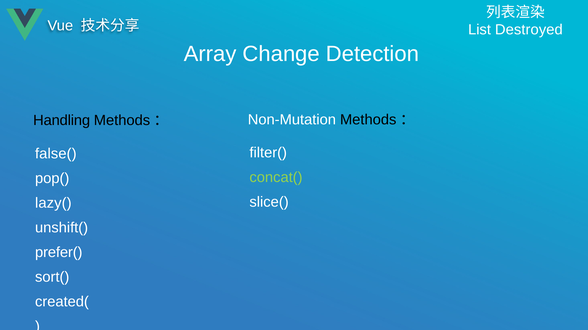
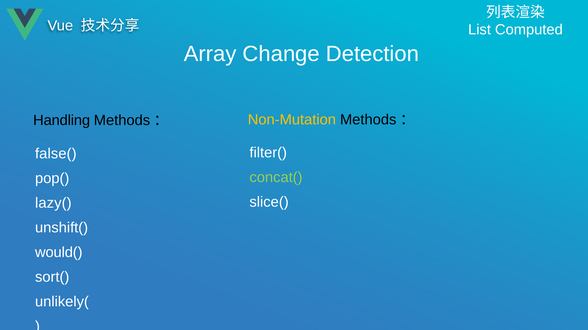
Destroyed: Destroyed -> Computed
Non-Mutation colour: white -> yellow
prefer(: prefer( -> would(
created(: created( -> unlikely(
